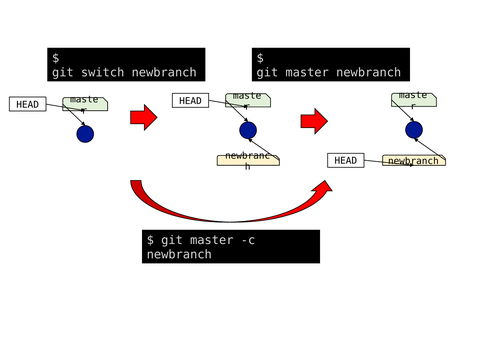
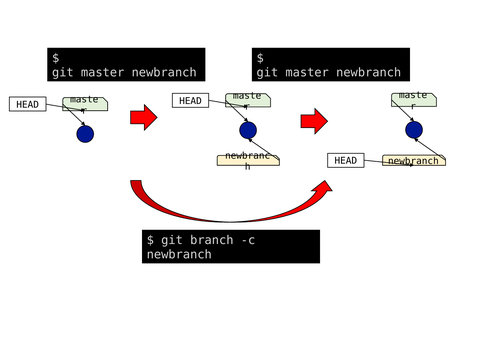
switch at (103, 73): switch -> master
master at (212, 240): master -> branch
